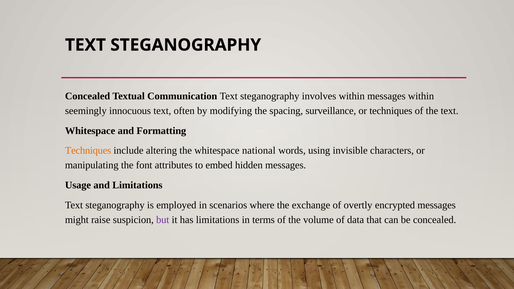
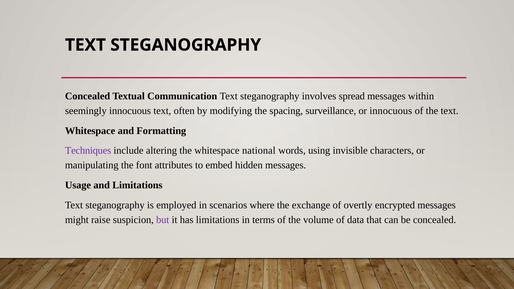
involves within: within -> spread
or techniques: techniques -> innocuous
Techniques at (88, 151) colour: orange -> purple
